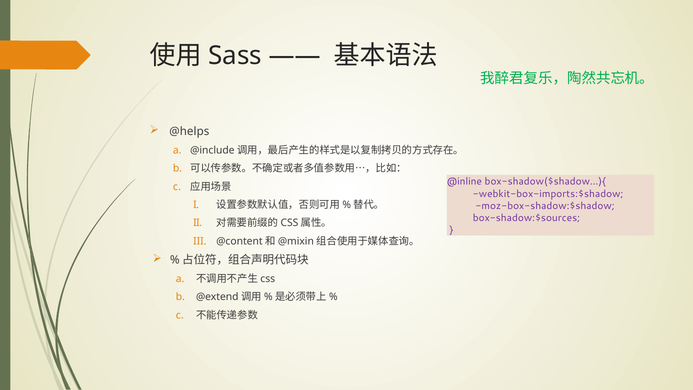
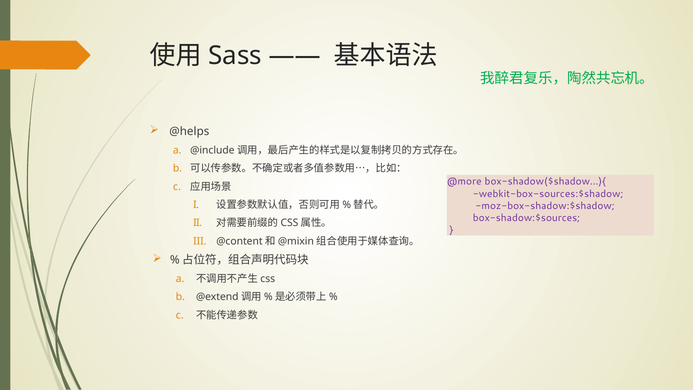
@inline: @inline -> @more
webkit-box-imports:$shadow: webkit-box-imports:$shadow -> webkit-box-sources:$shadow
